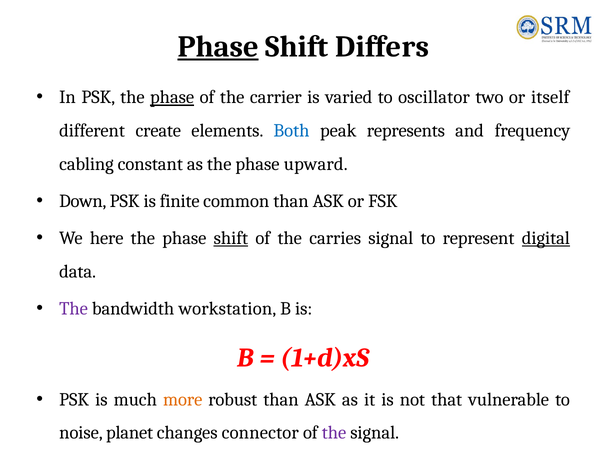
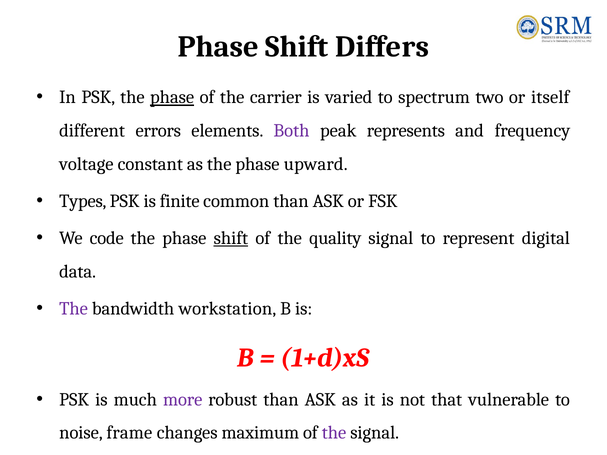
Phase at (218, 47) underline: present -> none
oscillator: oscillator -> spectrum
create: create -> errors
Both colour: blue -> purple
cabling: cabling -> voltage
Down: Down -> Types
here: here -> code
carries: carries -> quality
digital underline: present -> none
more colour: orange -> purple
planet: planet -> frame
connector: connector -> maximum
